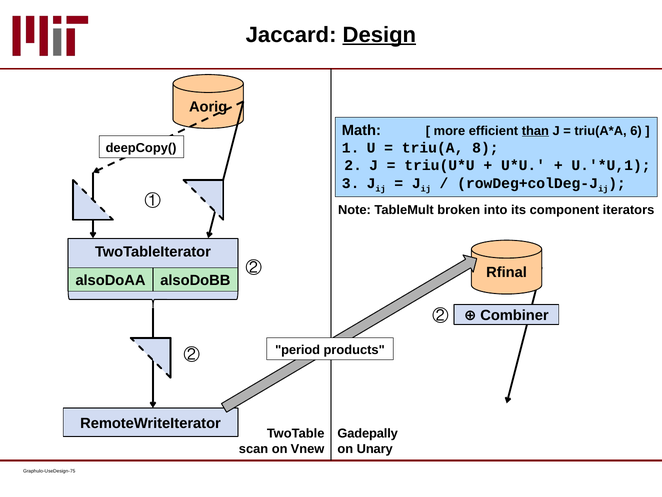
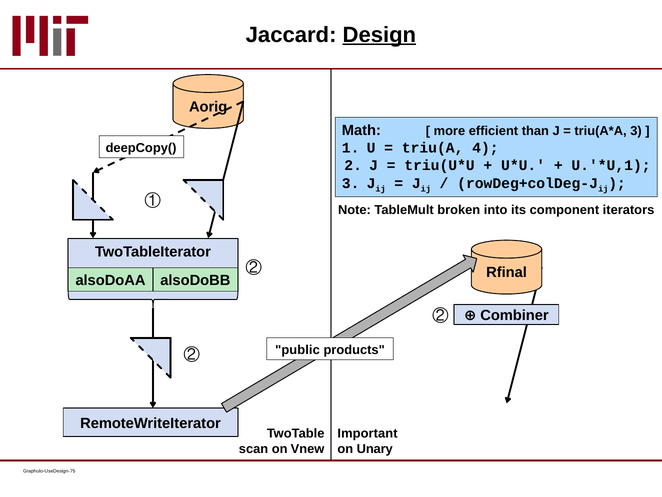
than underline: present -> none
6 at (636, 131): 6 -> 3
8: 8 -> 4
period: period -> public
Gadepally: Gadepally -> Important
